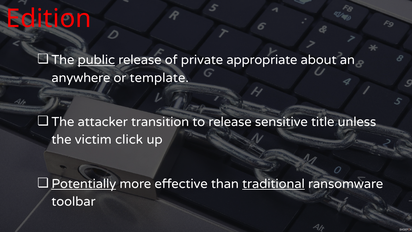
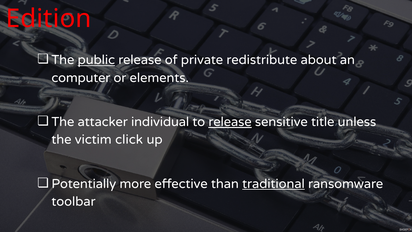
appropriate: appropriate -> redistribute
anywhere: anywhere -> computer
template: template -> elements
transition: transition -> individual
release at (230, 122) underline: none -> present
Potentially underline: present -> none
